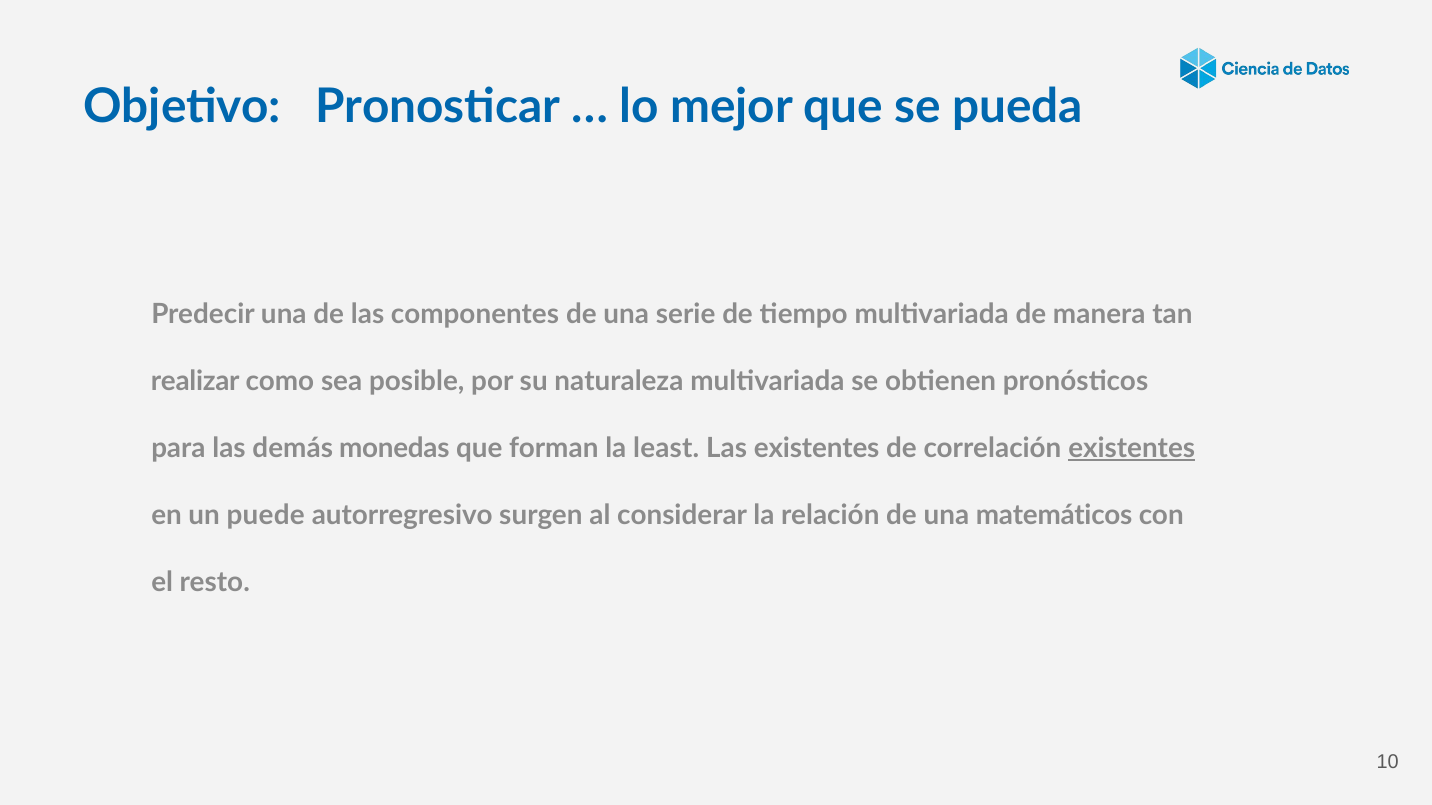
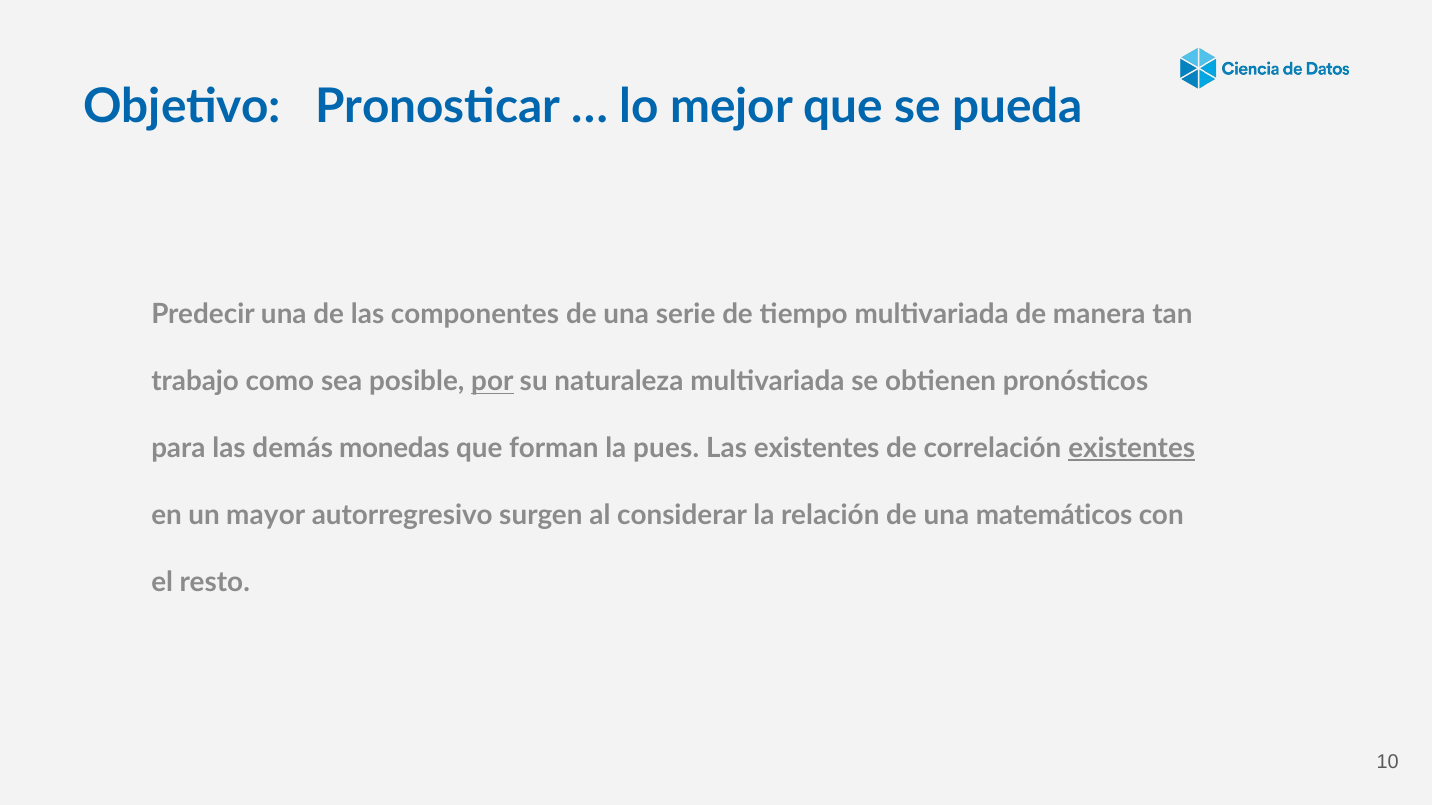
realizar: realizar -> trabajo
por underline: none -> present
least: least -> pues
puede: puede -> mayor
